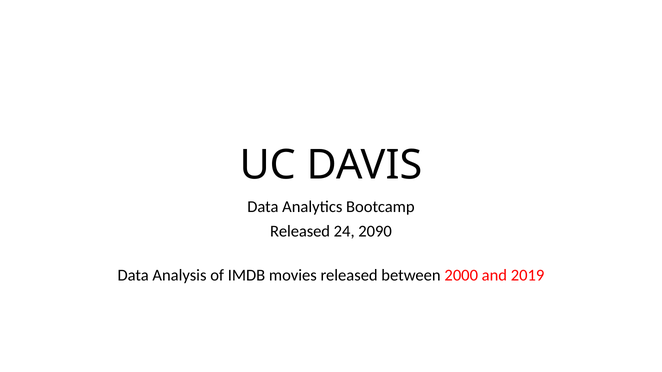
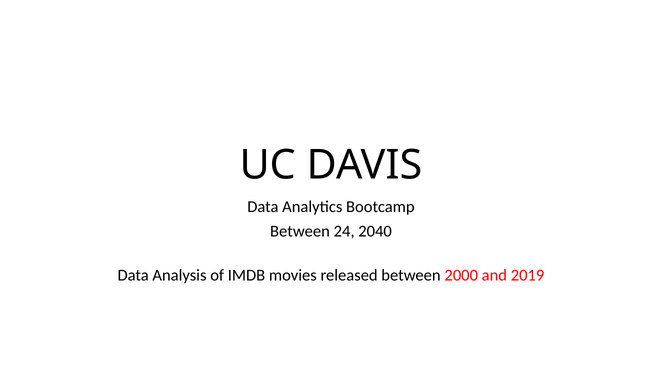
Released at (300, 232): Released -> Between
2090: 2090 -> 2040
